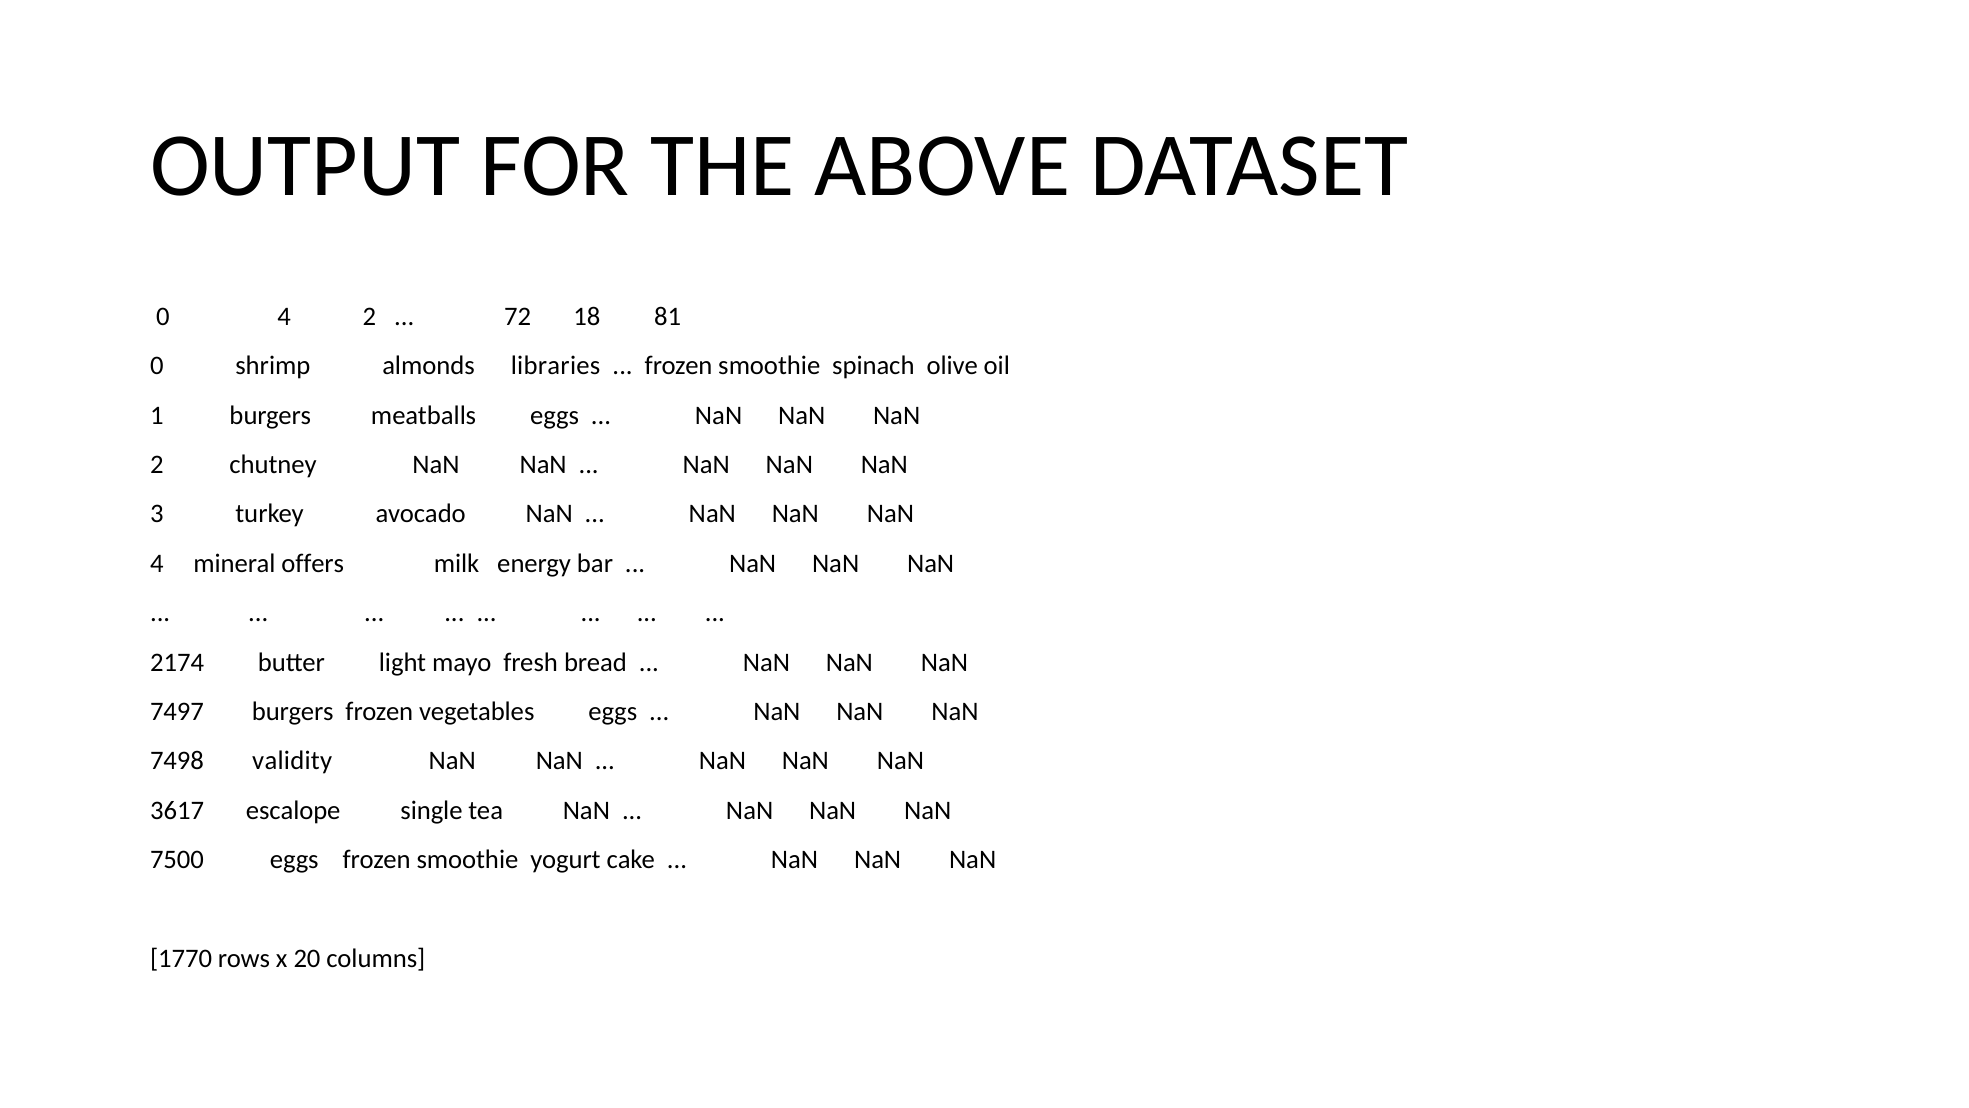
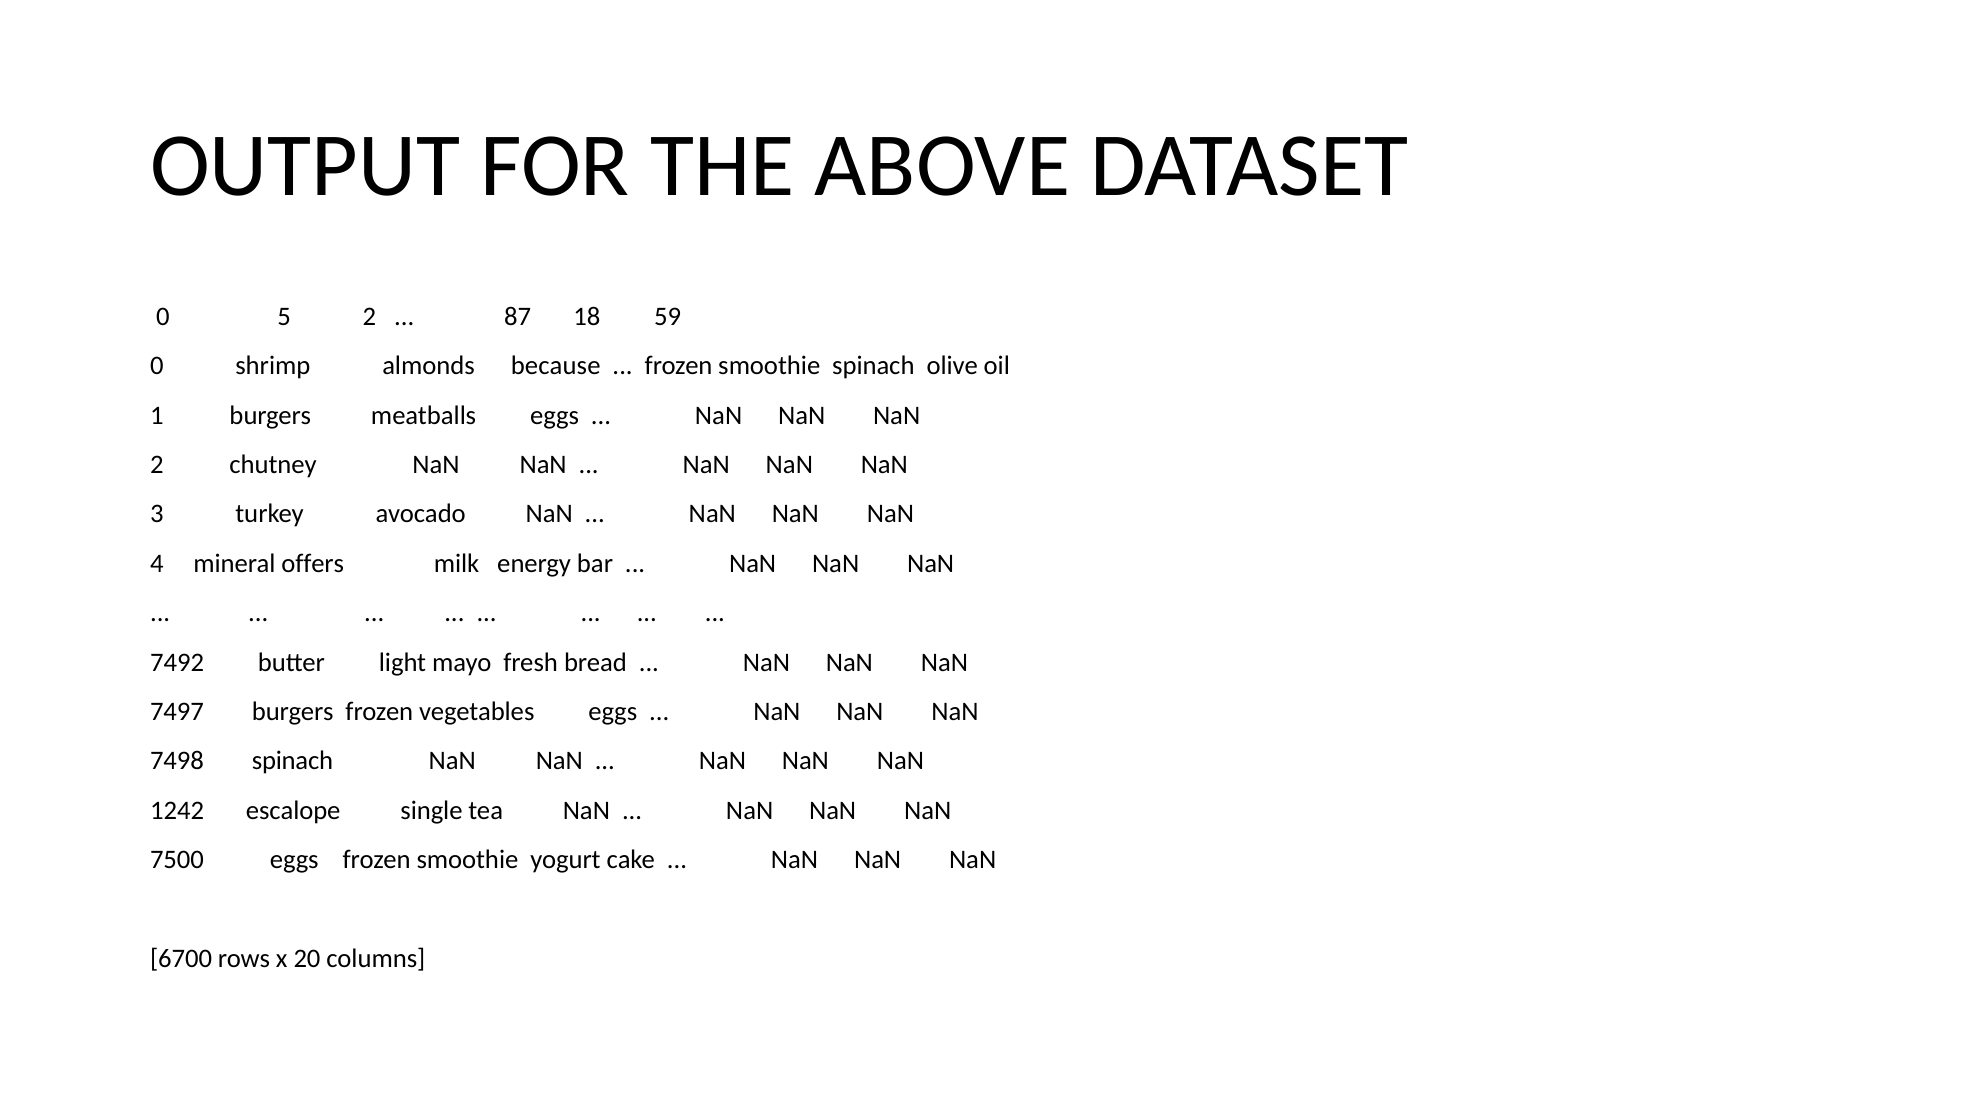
0 4: 4 -> 5
72: 72 -> 87
81: 81 -> 59
libraries: libraries -> because
2174: 2174 -> 7492
7498 validity: validity -> spinach
3617: 3617 -> 1242
1770: 1770 -> 6700
